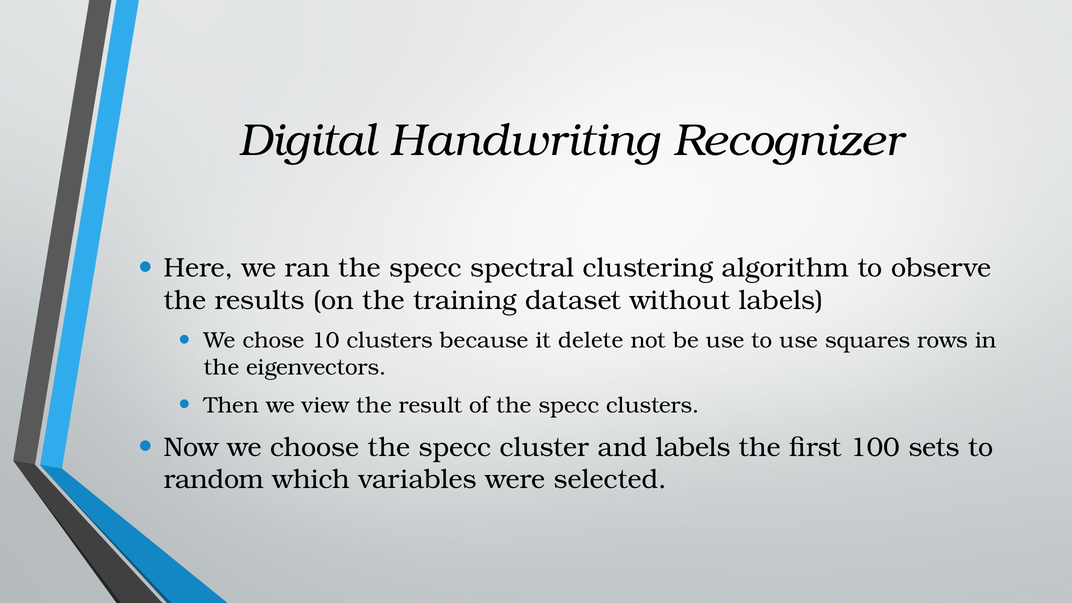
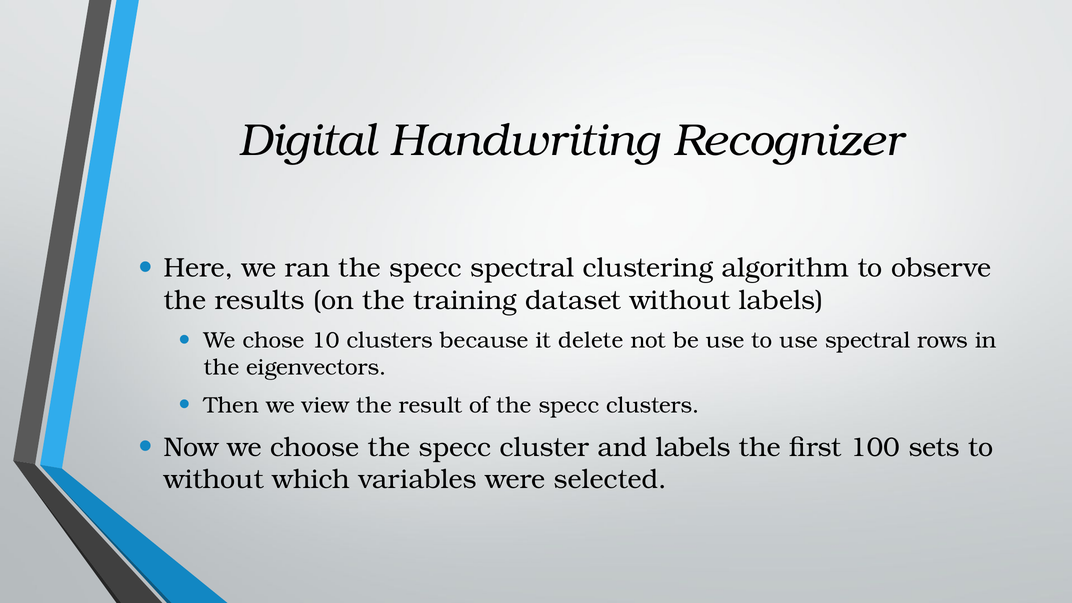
use squares: squares -> spectral
random at (214, 479): random -> without
